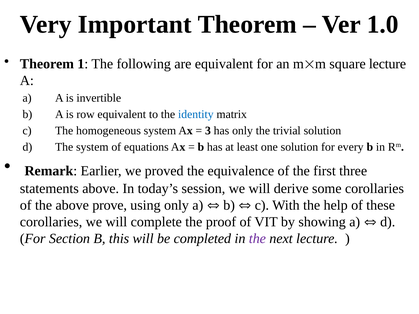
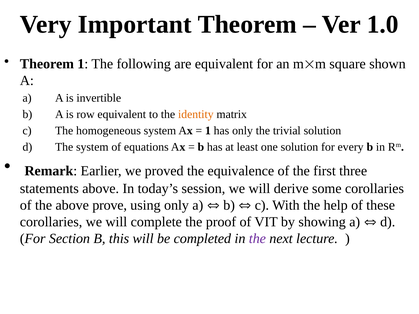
square lecture: lecture -> shown
identity colour: blue -> orange
3 at (208, 131): 3 -> 1
